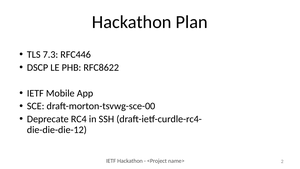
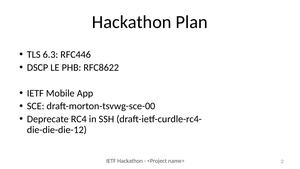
7.3: 7.3 -> 6.3
